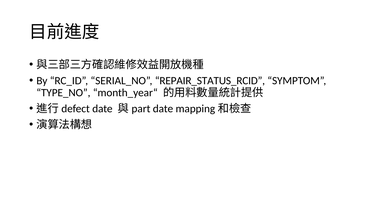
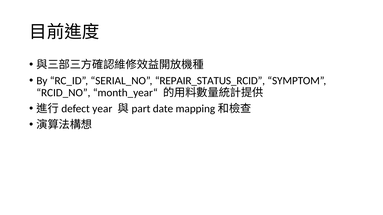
TYPE_NO: TYPE_NO -> RCID_NO
date at (102, 109): date -> year
